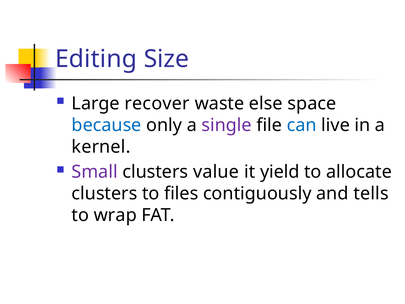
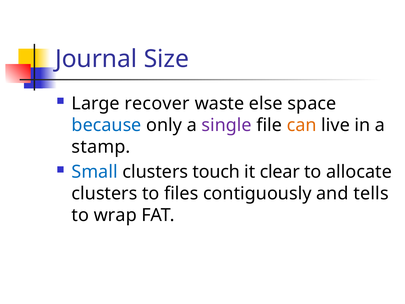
Editing: Editing -> Journal
can colour: blue -> orange
kernel: kernel -> stamp
Small colour: purple -> blue
value: value -> touch
yield: yield -> clear
